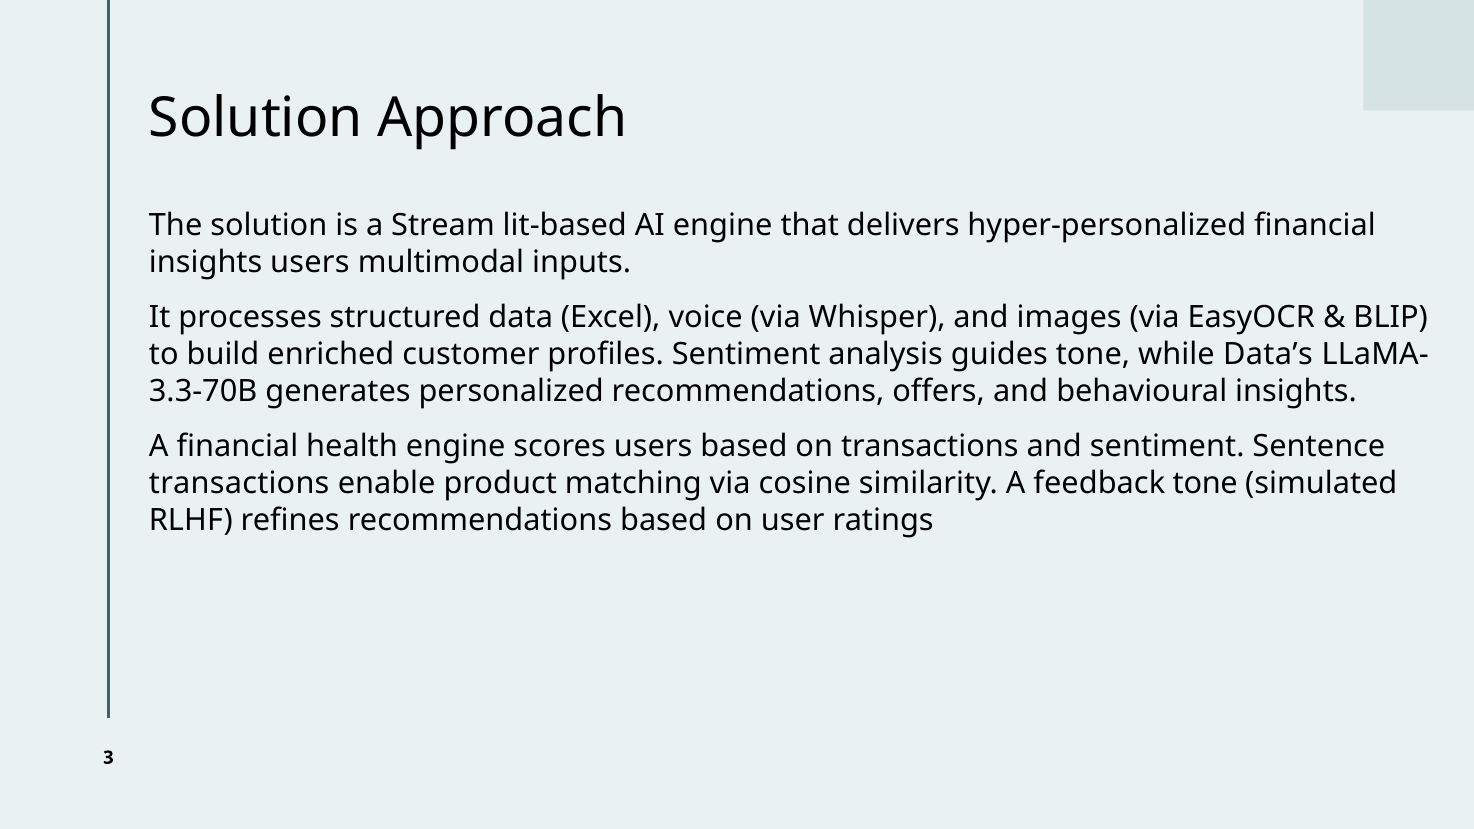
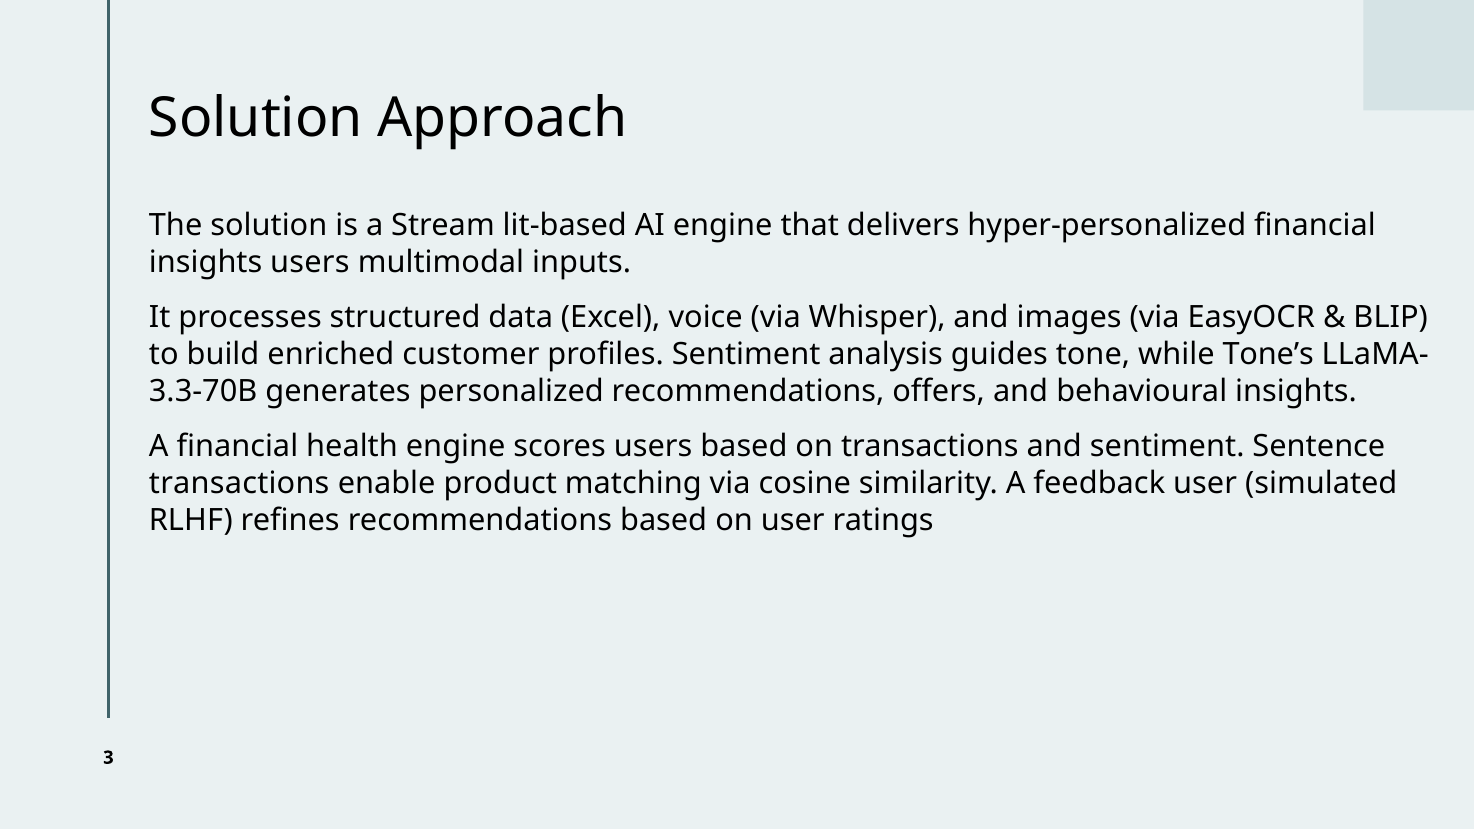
Data’s: Data’s -> Tone’s
feedback tone: tone -> user
